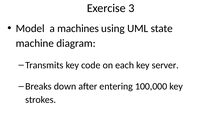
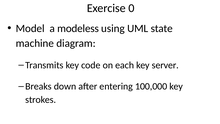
3: 3 -> 0
machines: machines -> modeless
